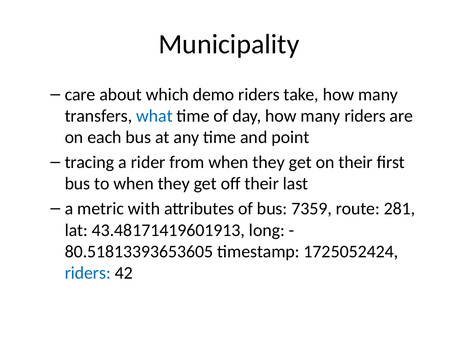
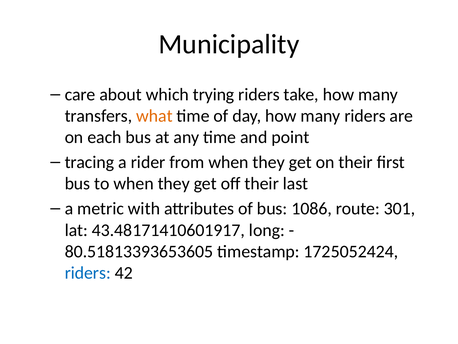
demo: demo -> trying
what colour: blue -> orange
7359: 7359 -> 1086
281: 281 -> 301
43.48171419601913: 43.48171419601913 -> 43.48171410601917
